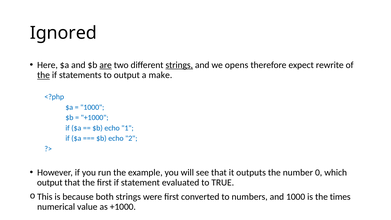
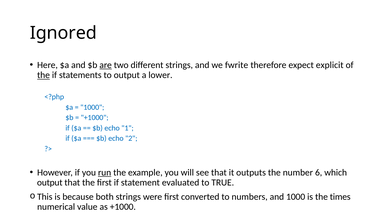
strings at (179, 65) underline: present -> none
opens: opens -> fwrite
rewrite: rewrite -> explicit
make: make -> lower
run underline: none -> present
0: 0 -> 6
